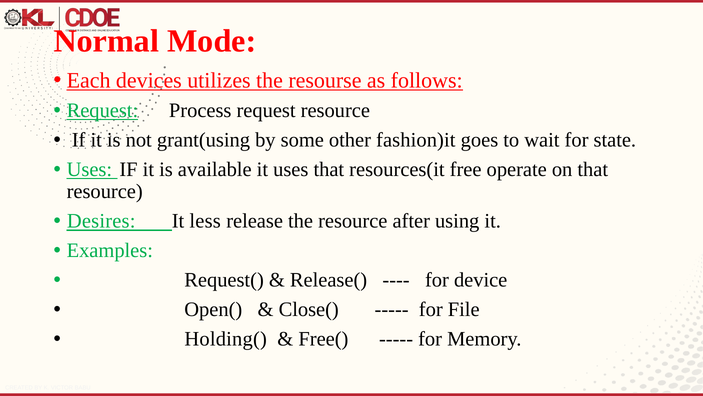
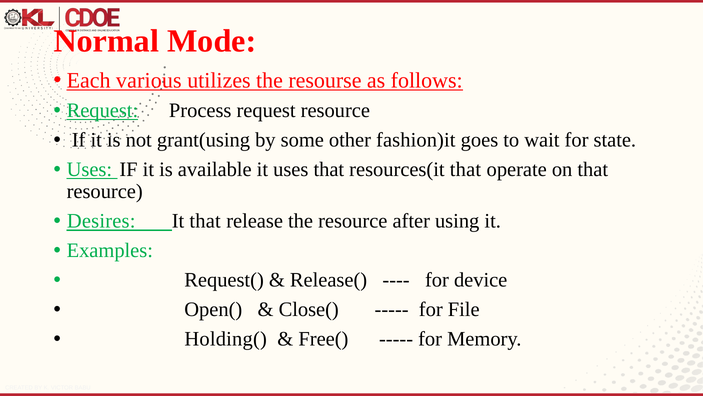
devices: devices -> various
resources(it free: free -> that
It less: less -> that
